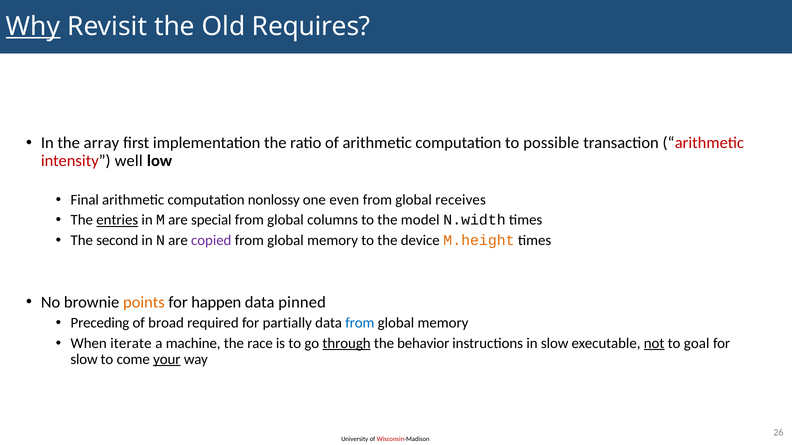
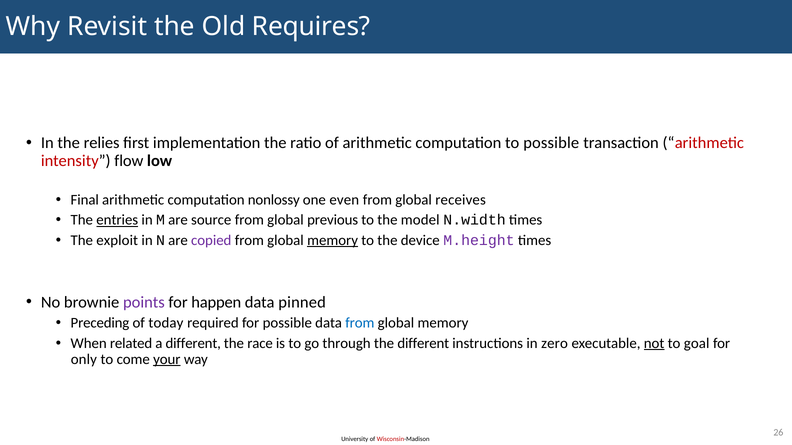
Why underline: present -> none
array: array -> relies
well: well -> flow
special: special -> source
columns: columns -> previous
second: second -> exploit
memory at (333, 241) underline: none -> present
M.height colour: orange -> purple
points colour: orange -> purple
broad: broad -> today
for partially: partially -> possible
iterate: iterate -> related
a machine: machine -> different
through underline: present -> none
the behavior: behavior -> different
in slow: slow -> zero
slow at (84, 360): slow -> only
